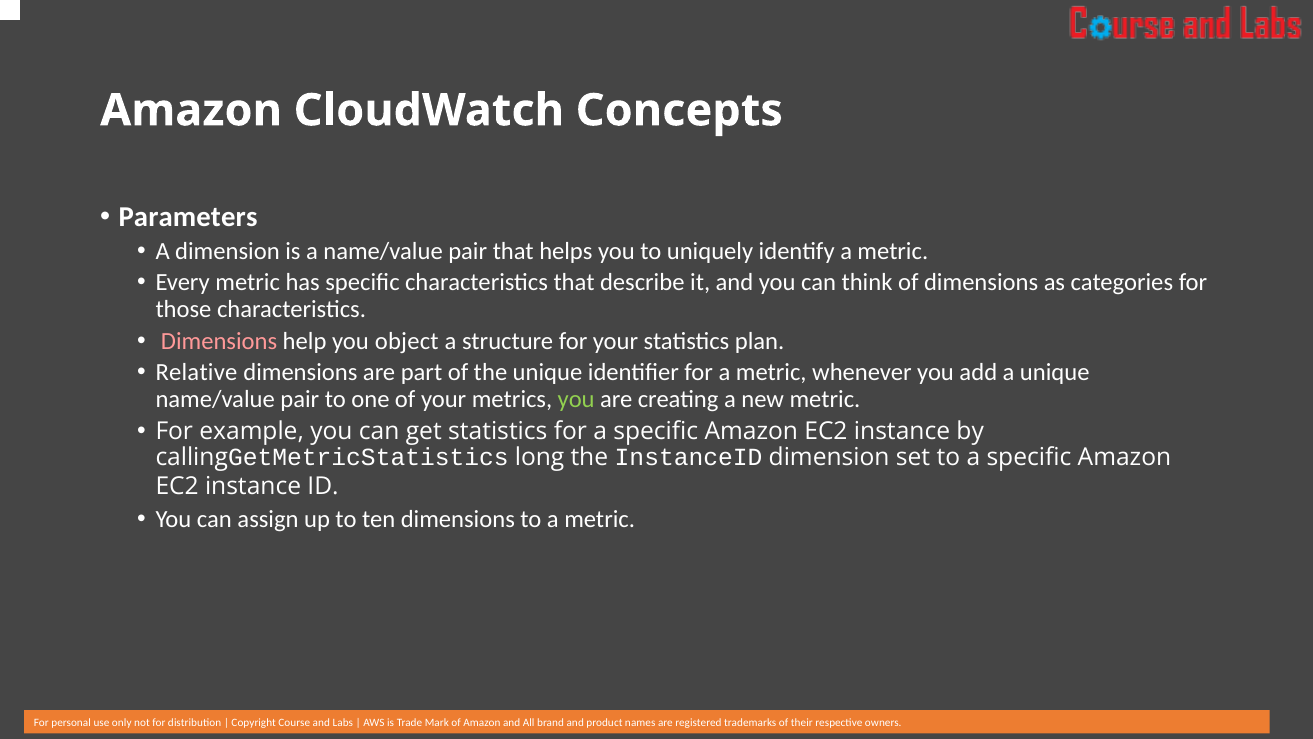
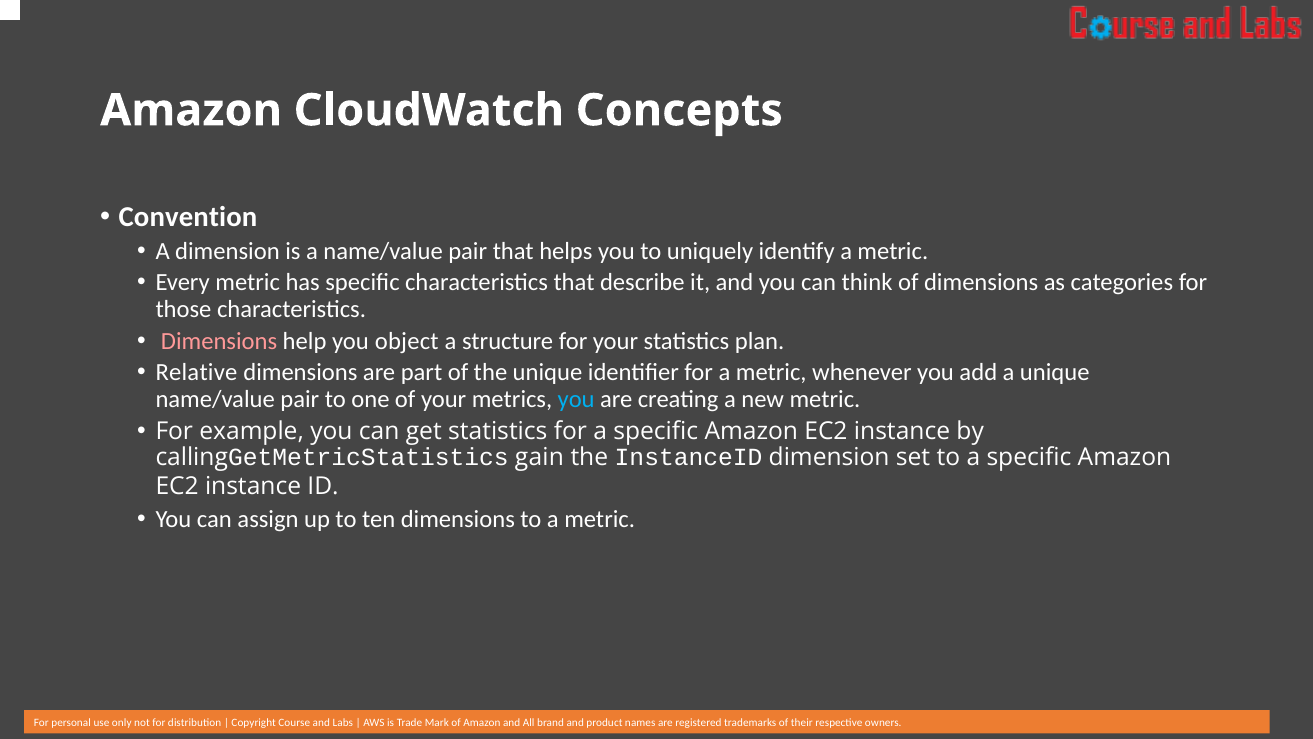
Parameters: Parameters -> Convention
you at (576, 399) colour: light green -> light blue
long: long -> gain
